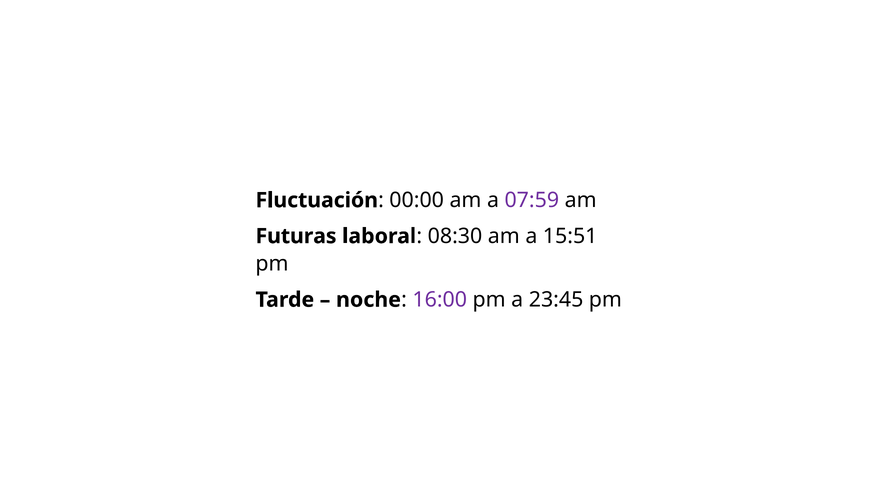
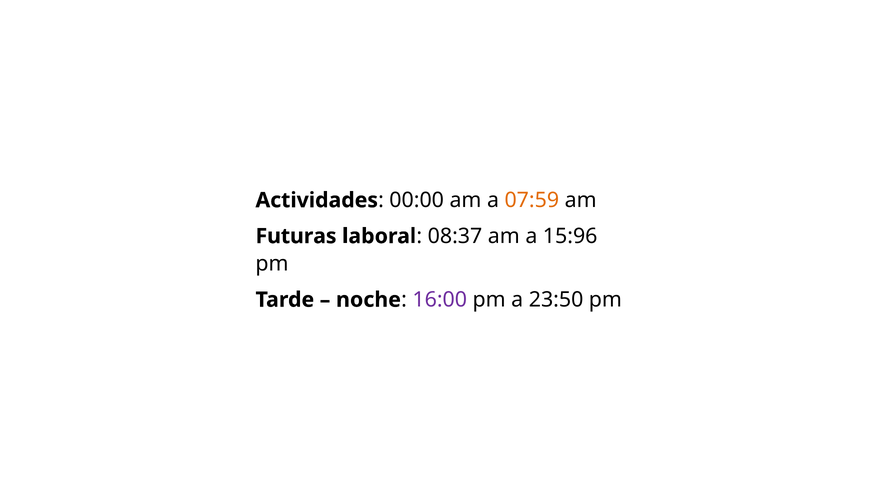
Fluctuación: Fluctuación -> Actividades
07:59 colour: purple -> orange
08:30: 08:30 -> 08:37
15:51: 15:51 -> 15:96
23:45: 23:45 -> 23:50
